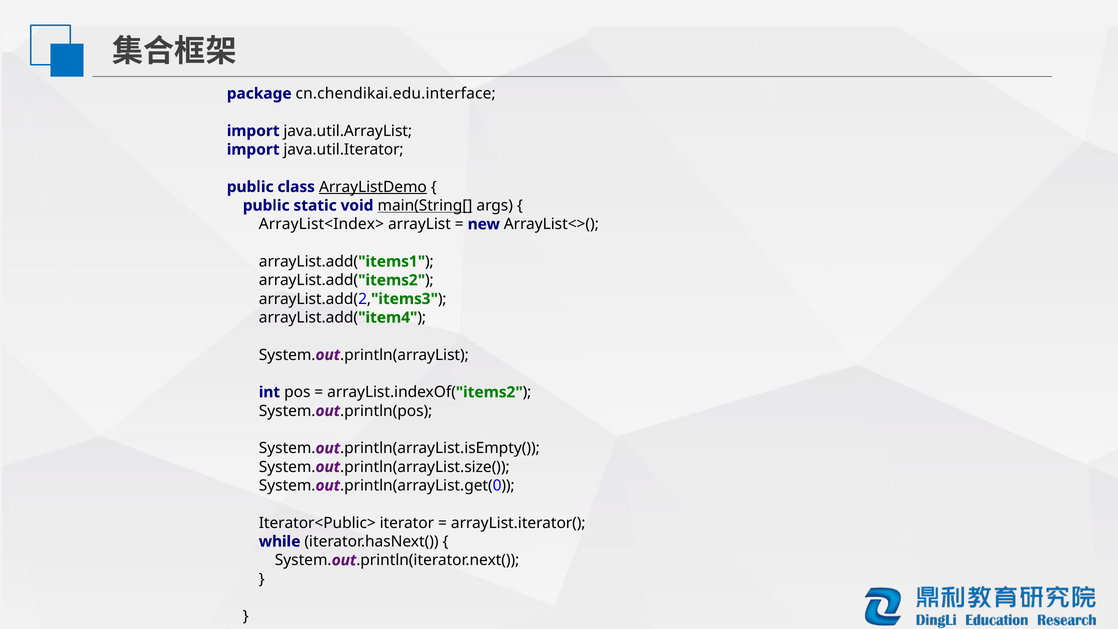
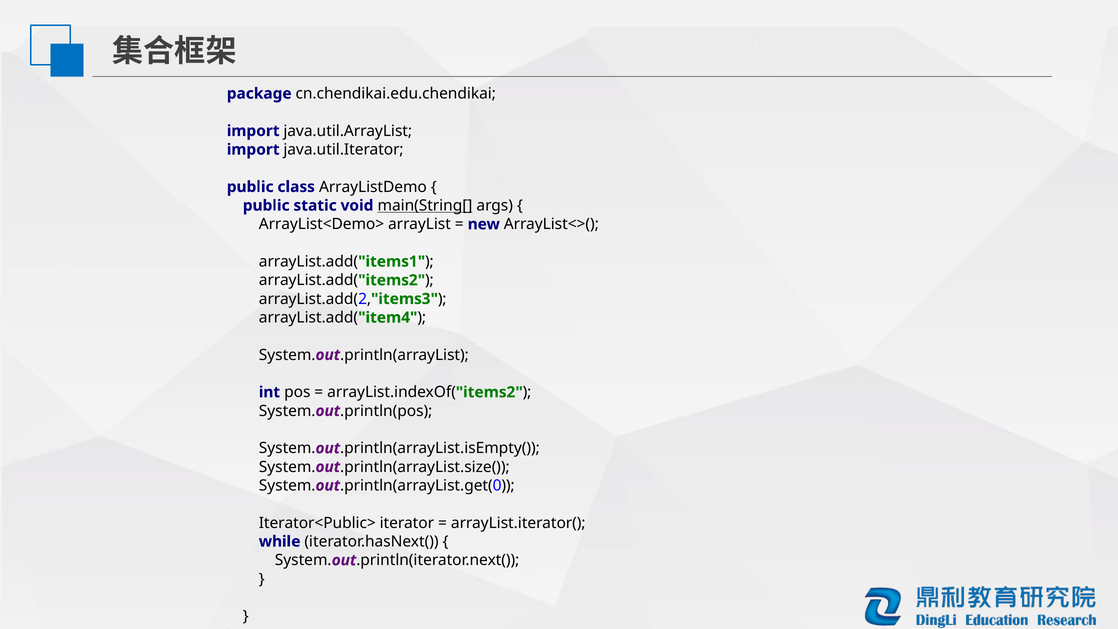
cn.chendikai.edu.interface: cn.chendikai.edu.interface -> cn.chendikai.edu.chendikai
ArrayListDemo underline: present -> none
ArrayList<Index>: ArrayList<Index> -> ArrayList<Demo>
